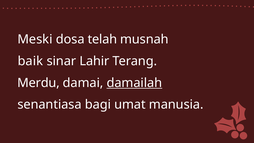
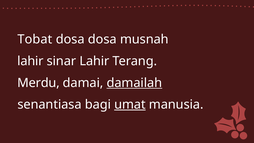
Meski: Meski -> Tobat
dosa telah: telah -> dosa
baik at (30, 61): baik -> lahir
umat underline: none -> present
